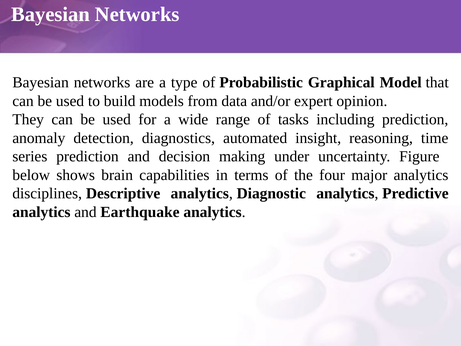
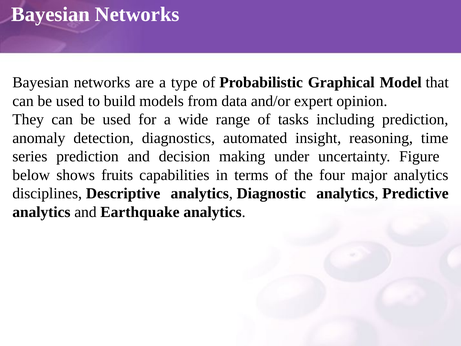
brain: brain -> fruits
